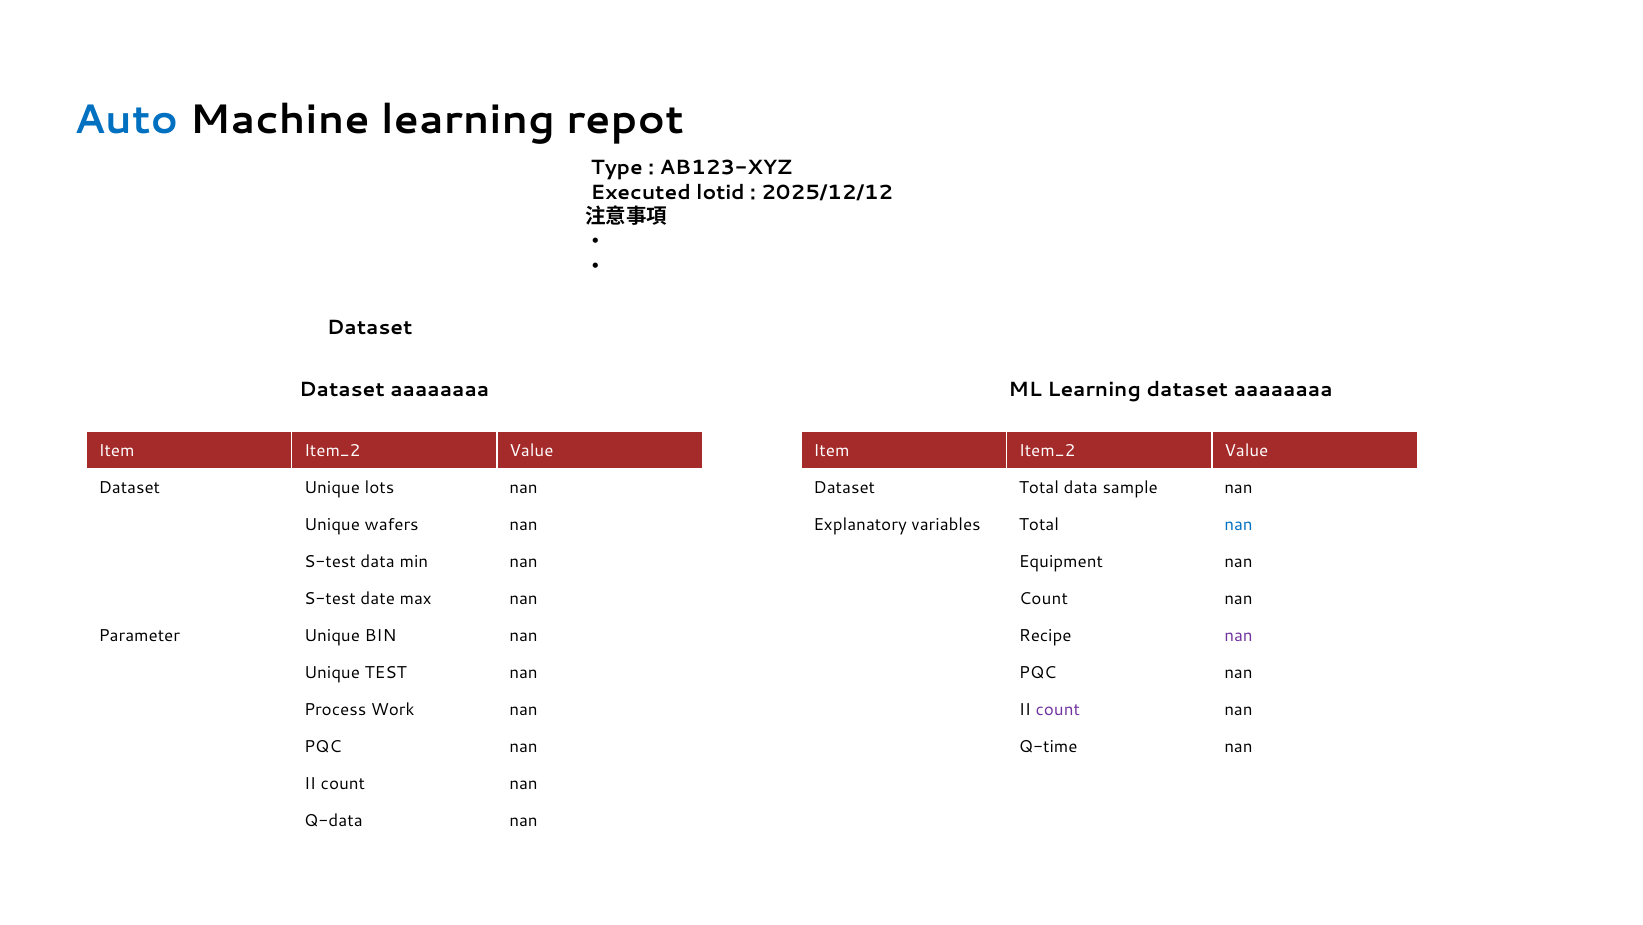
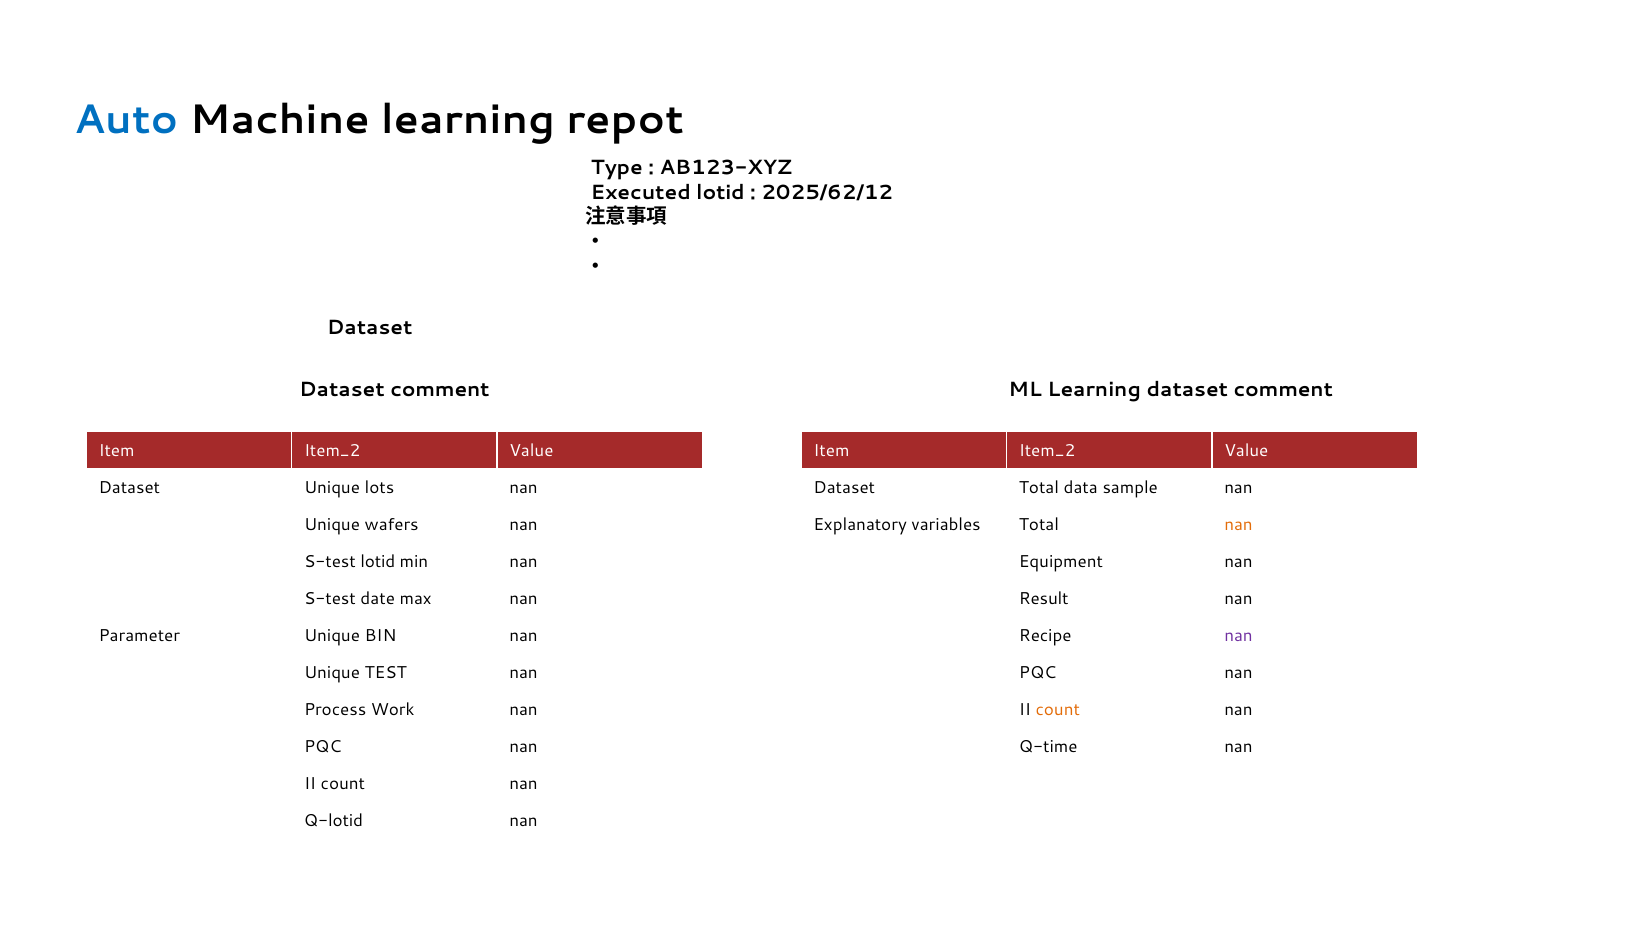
2025/12/12: 2025/12/12 -> 2025/62/12
aaaaaaaa at (440, 390): aaaaaaaa -> comment
Learning dataset aaaaaaaa: aaaaaaaa -> comment
nan at (1239, 525) colour: blue -> orange
S-test data: data -> lotid
Count at (1044, 598): Count -> Result
count at (1058, 709) colour: purple -> orange
Q-data: Q-data -> Q-lotid
